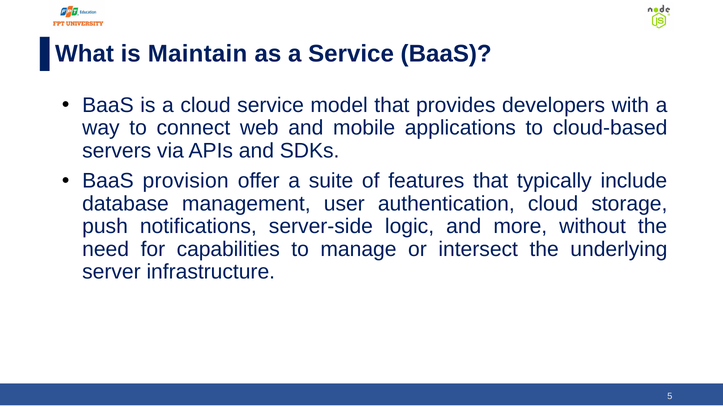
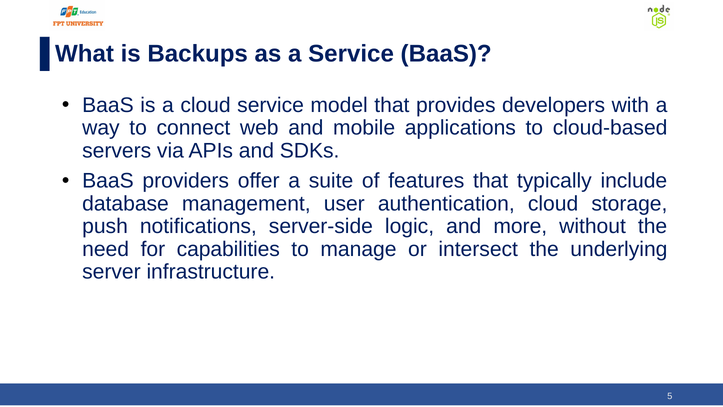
Maintain: Maintain -> Backups
provision: provision -> providers
